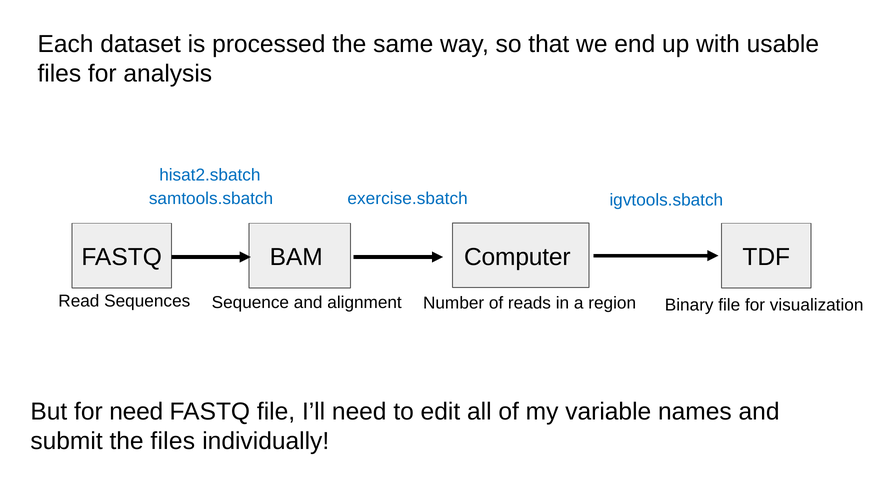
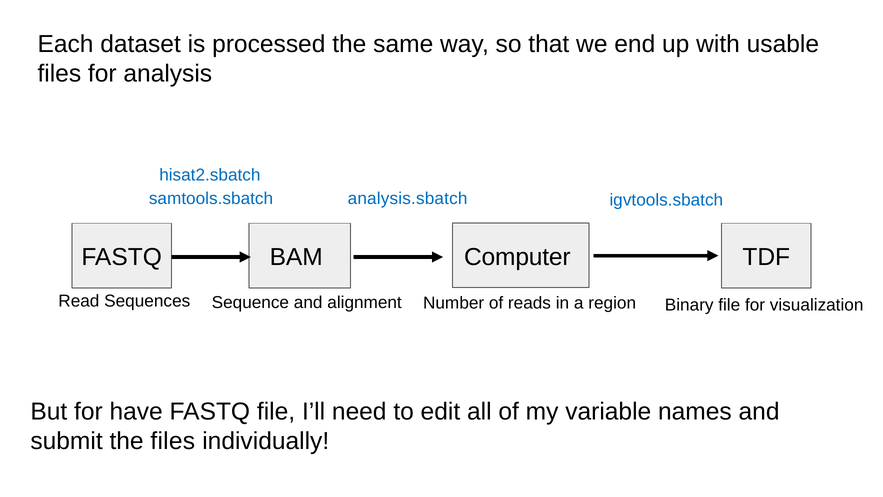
exercise.sbatch: exercise.sbatch -> analysis.sbatch
for need: need -> have
